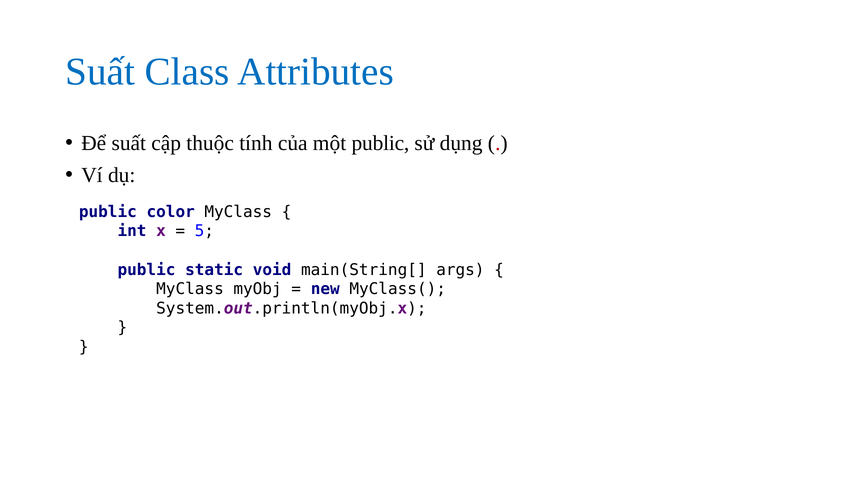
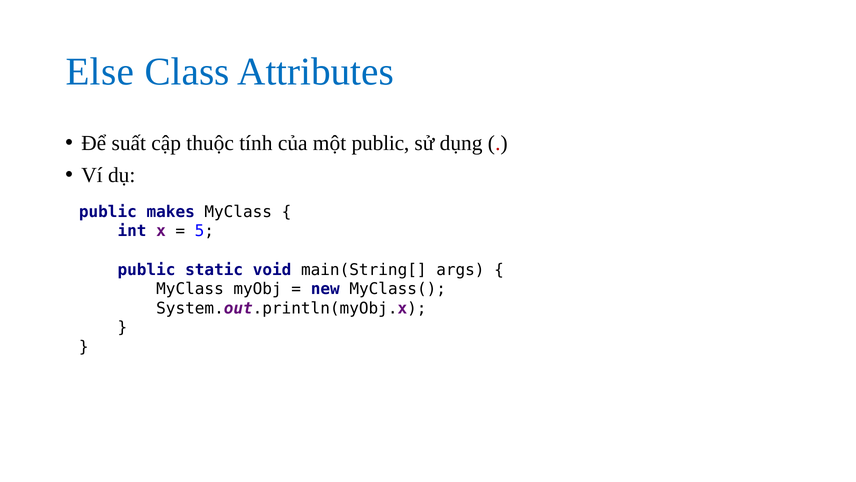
Suất at (100, 72): Suất -> Else
color: color -> makes
